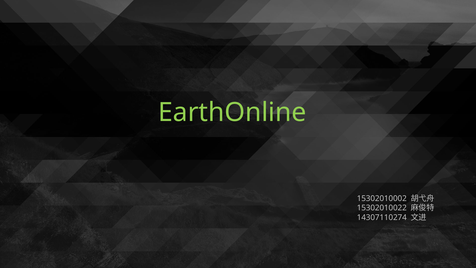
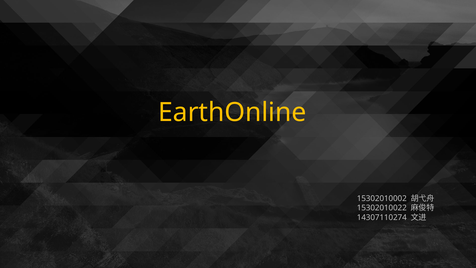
EarthOnline colour: light green -> yellow
